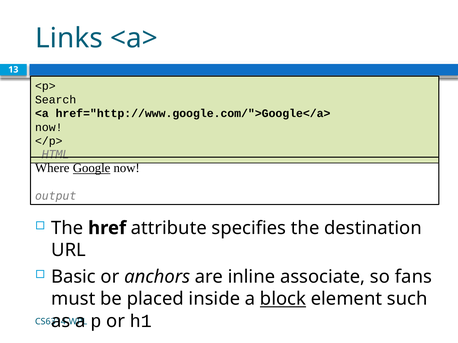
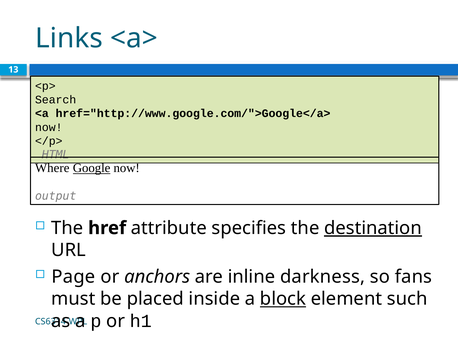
destination underline: none -> present
Basic: Basic -> Page
associate: associate -> darkness
